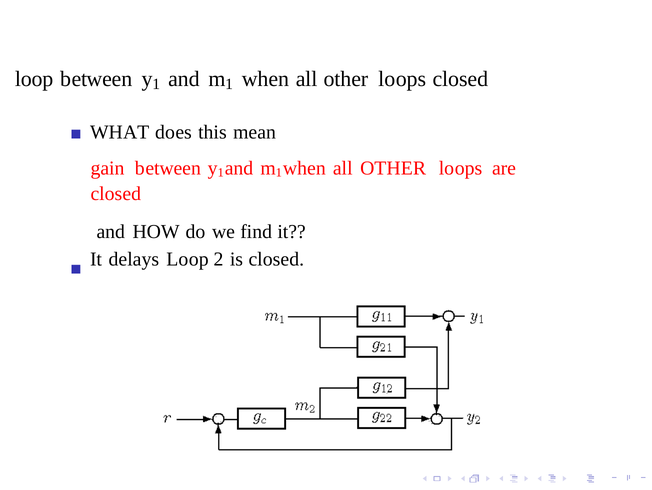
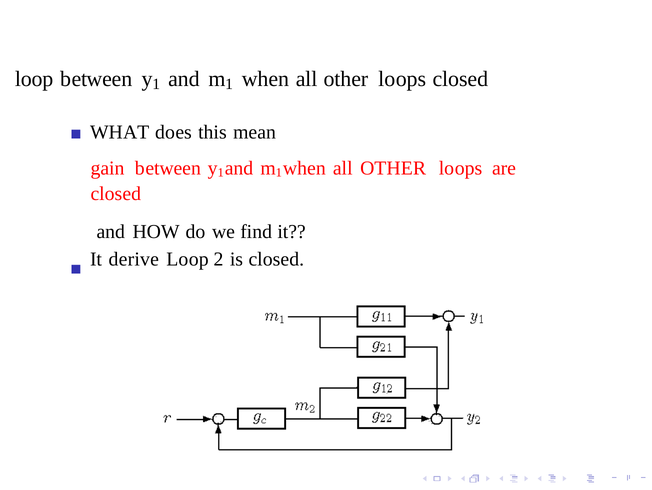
delays: delays -> derive
